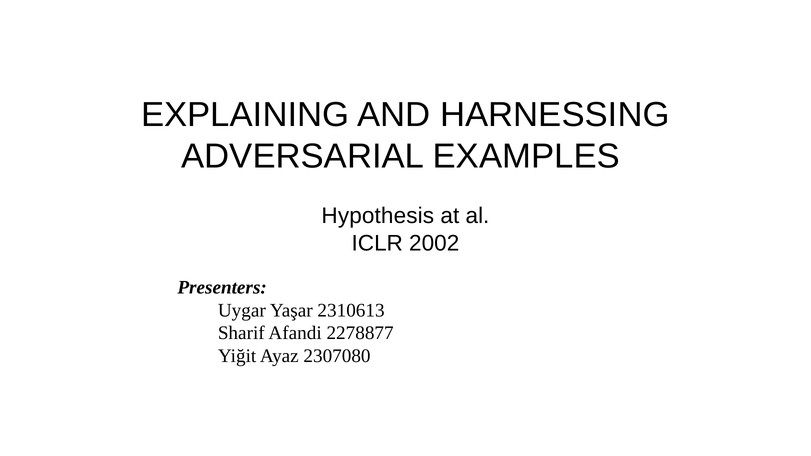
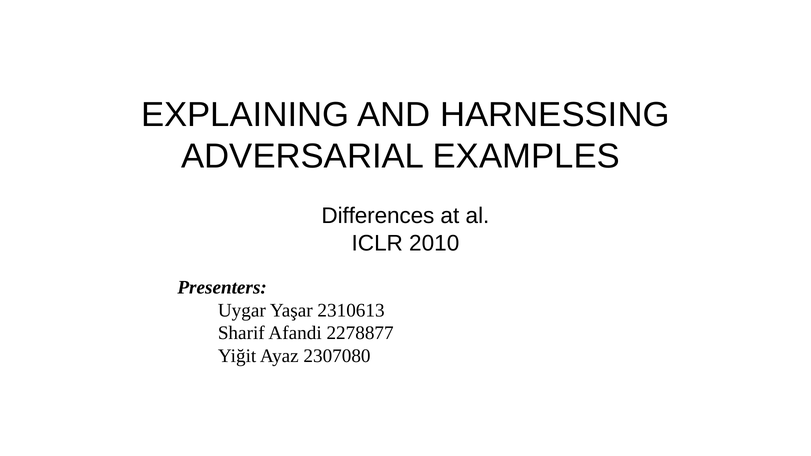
Hypothesis: Hypothesis -> Differences
2002: 2002 -> 2010
